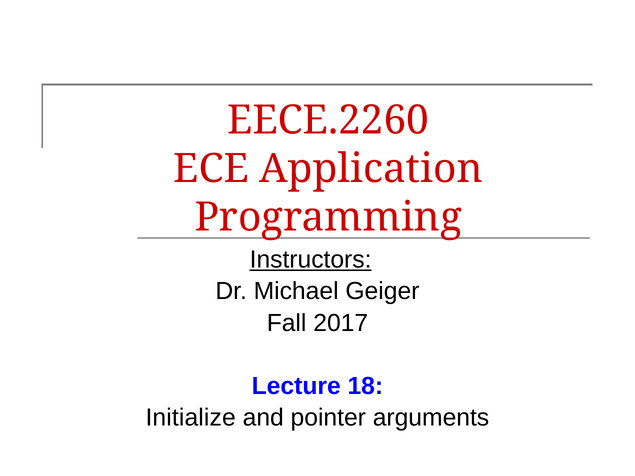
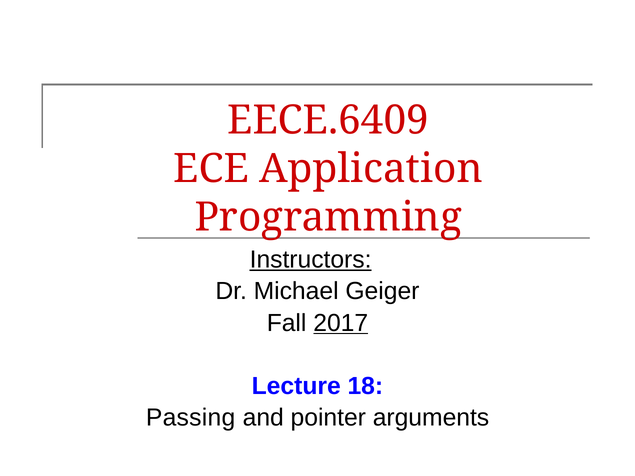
EECE.2260: EECE.2260 -> EECE.6409
2017 underline: none -> present
Initialize: Initialize -> Passing
